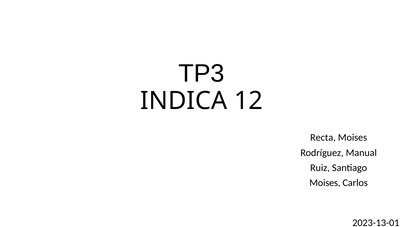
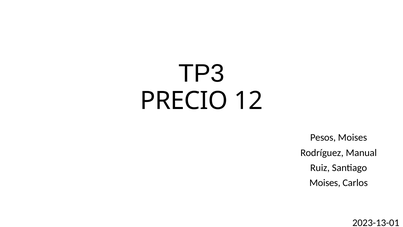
INDICA: INDICA -> PRECIO
Recta: Recta -> Pesos
